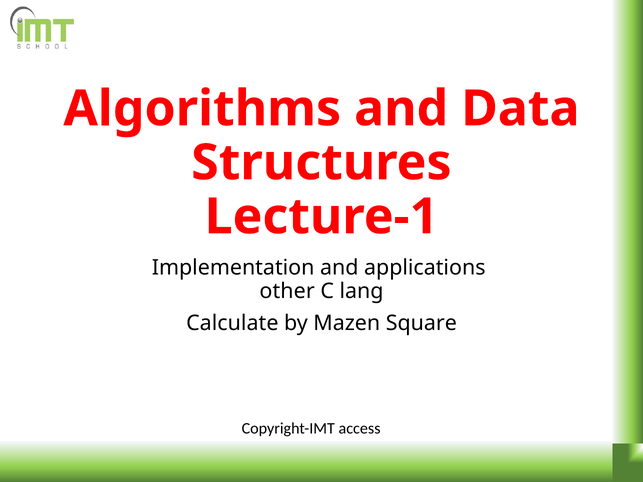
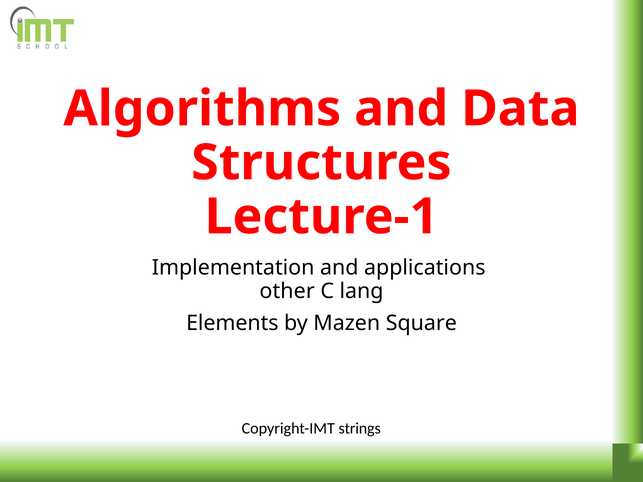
Calculate: Calculate -> Elements
access: access -> strings
